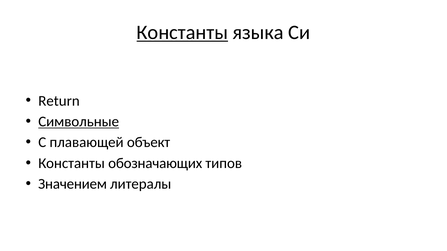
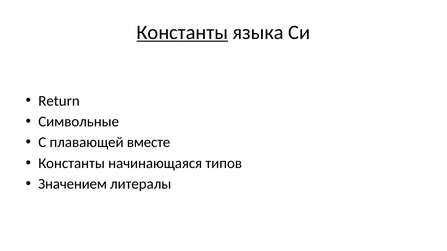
Символьные underline: present -> none
объект: объект -> вместе
обозначающих: обозначающих -> начинающаяся
